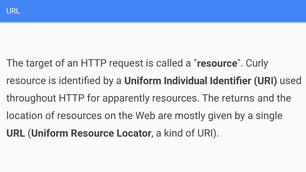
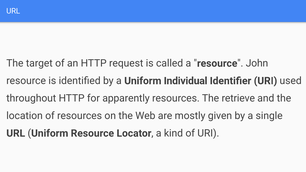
Curly: Curly -> John
returns: returns -> retrieve
